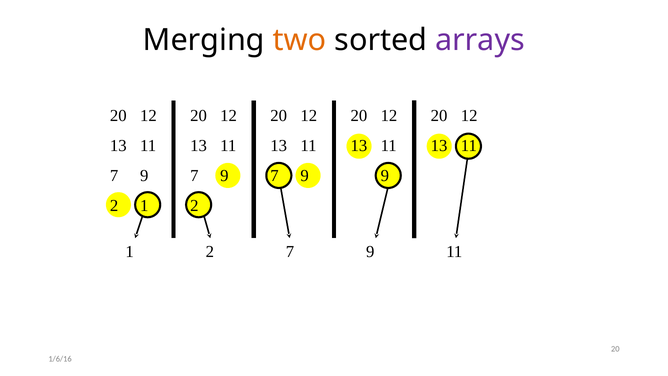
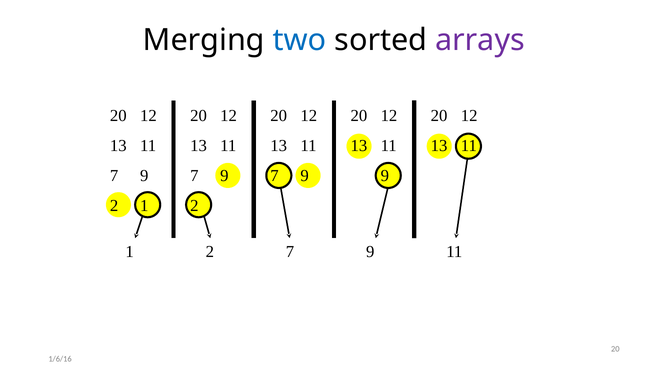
two colour: orange -> blue
